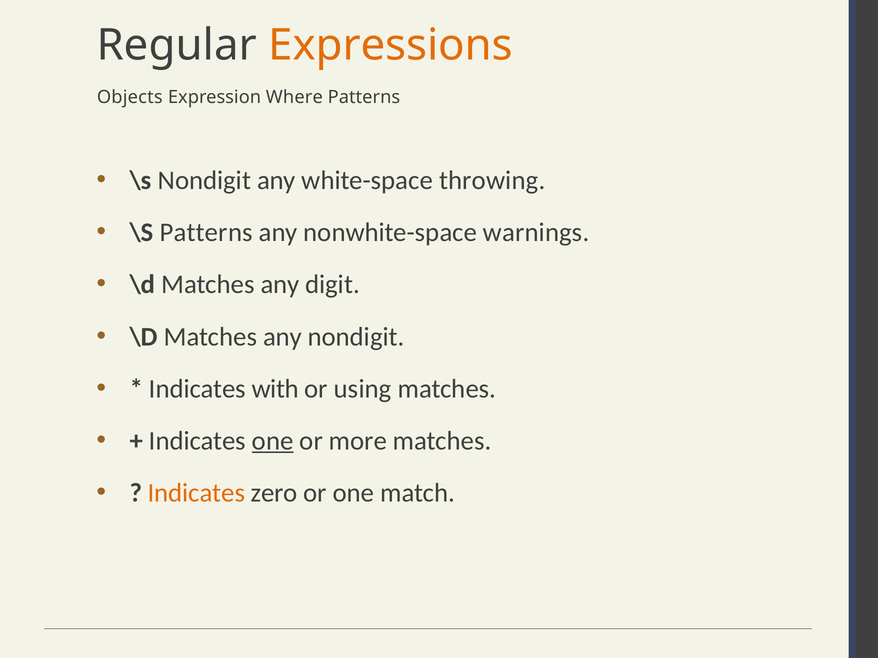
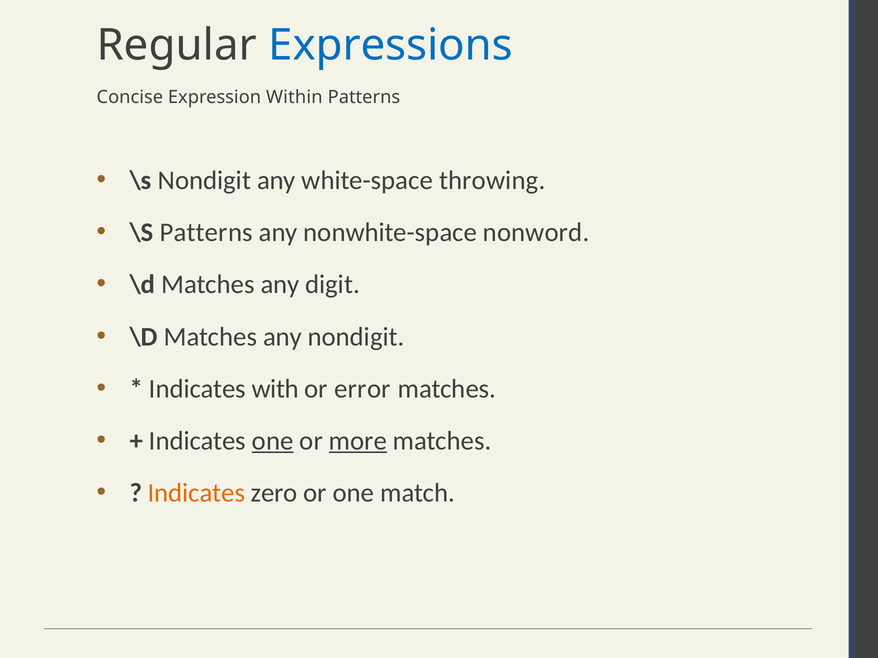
Expressions colour: orange -> blue
Objects: Objects -> Concise
Where: Where -> Within
warnings: warnings -> nonword
using: using -> error
more underline: none -> present
